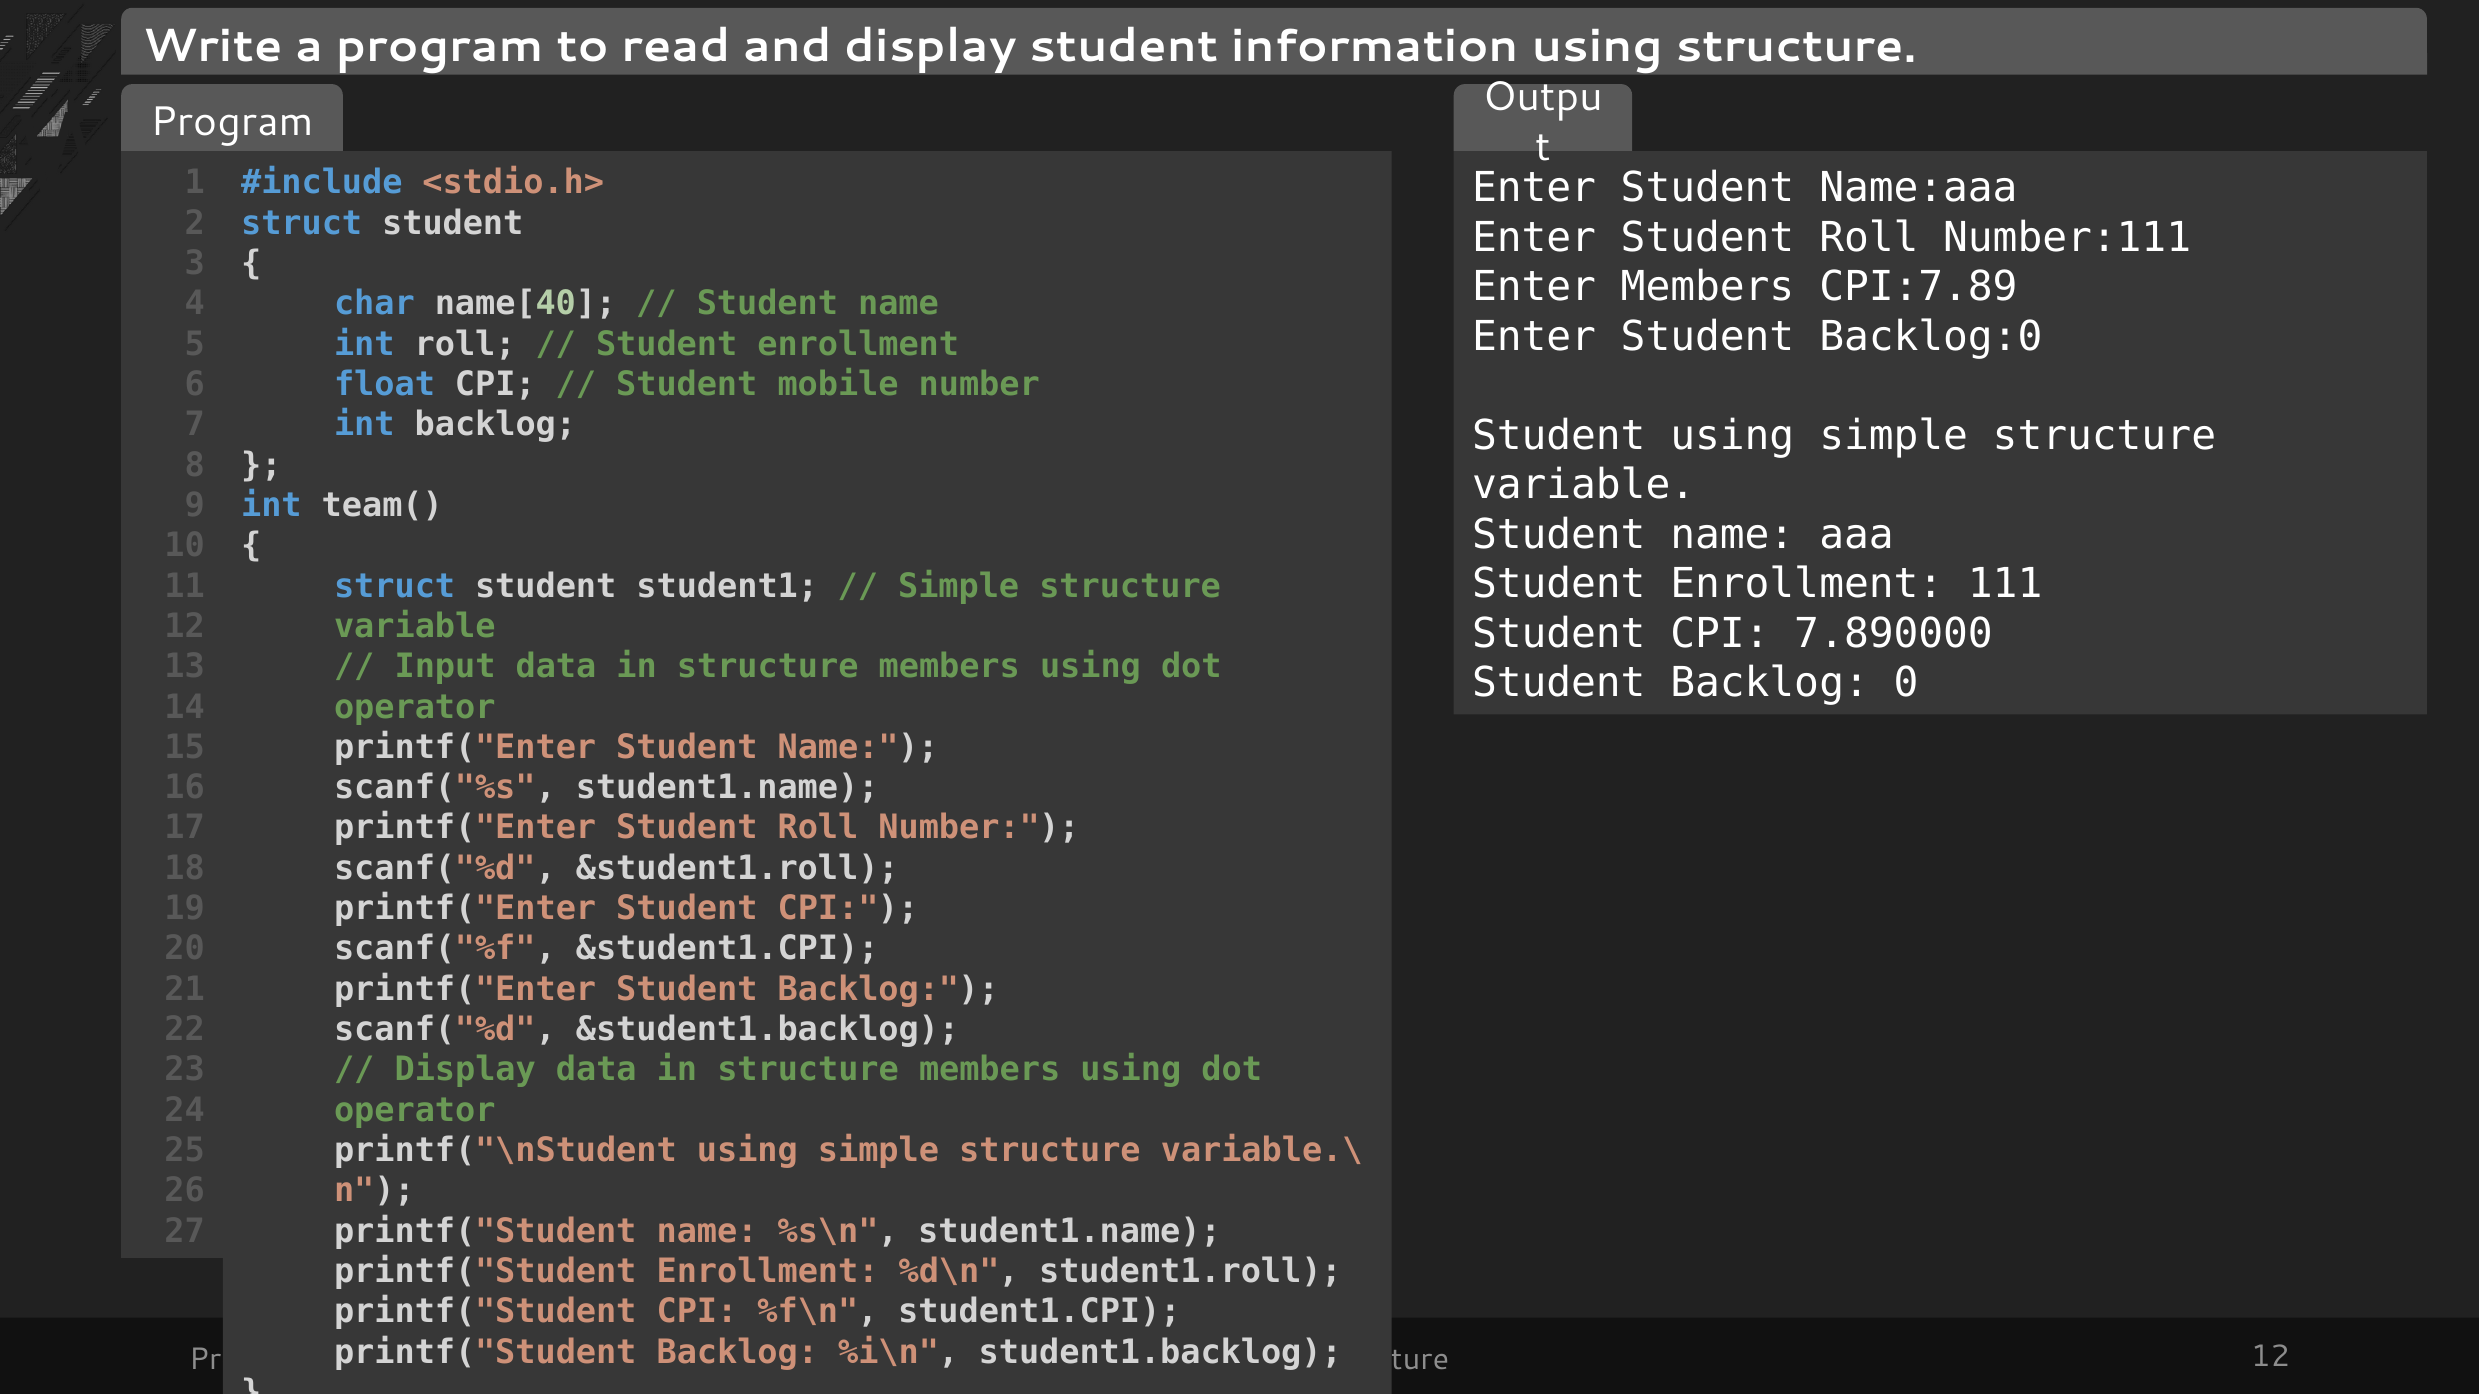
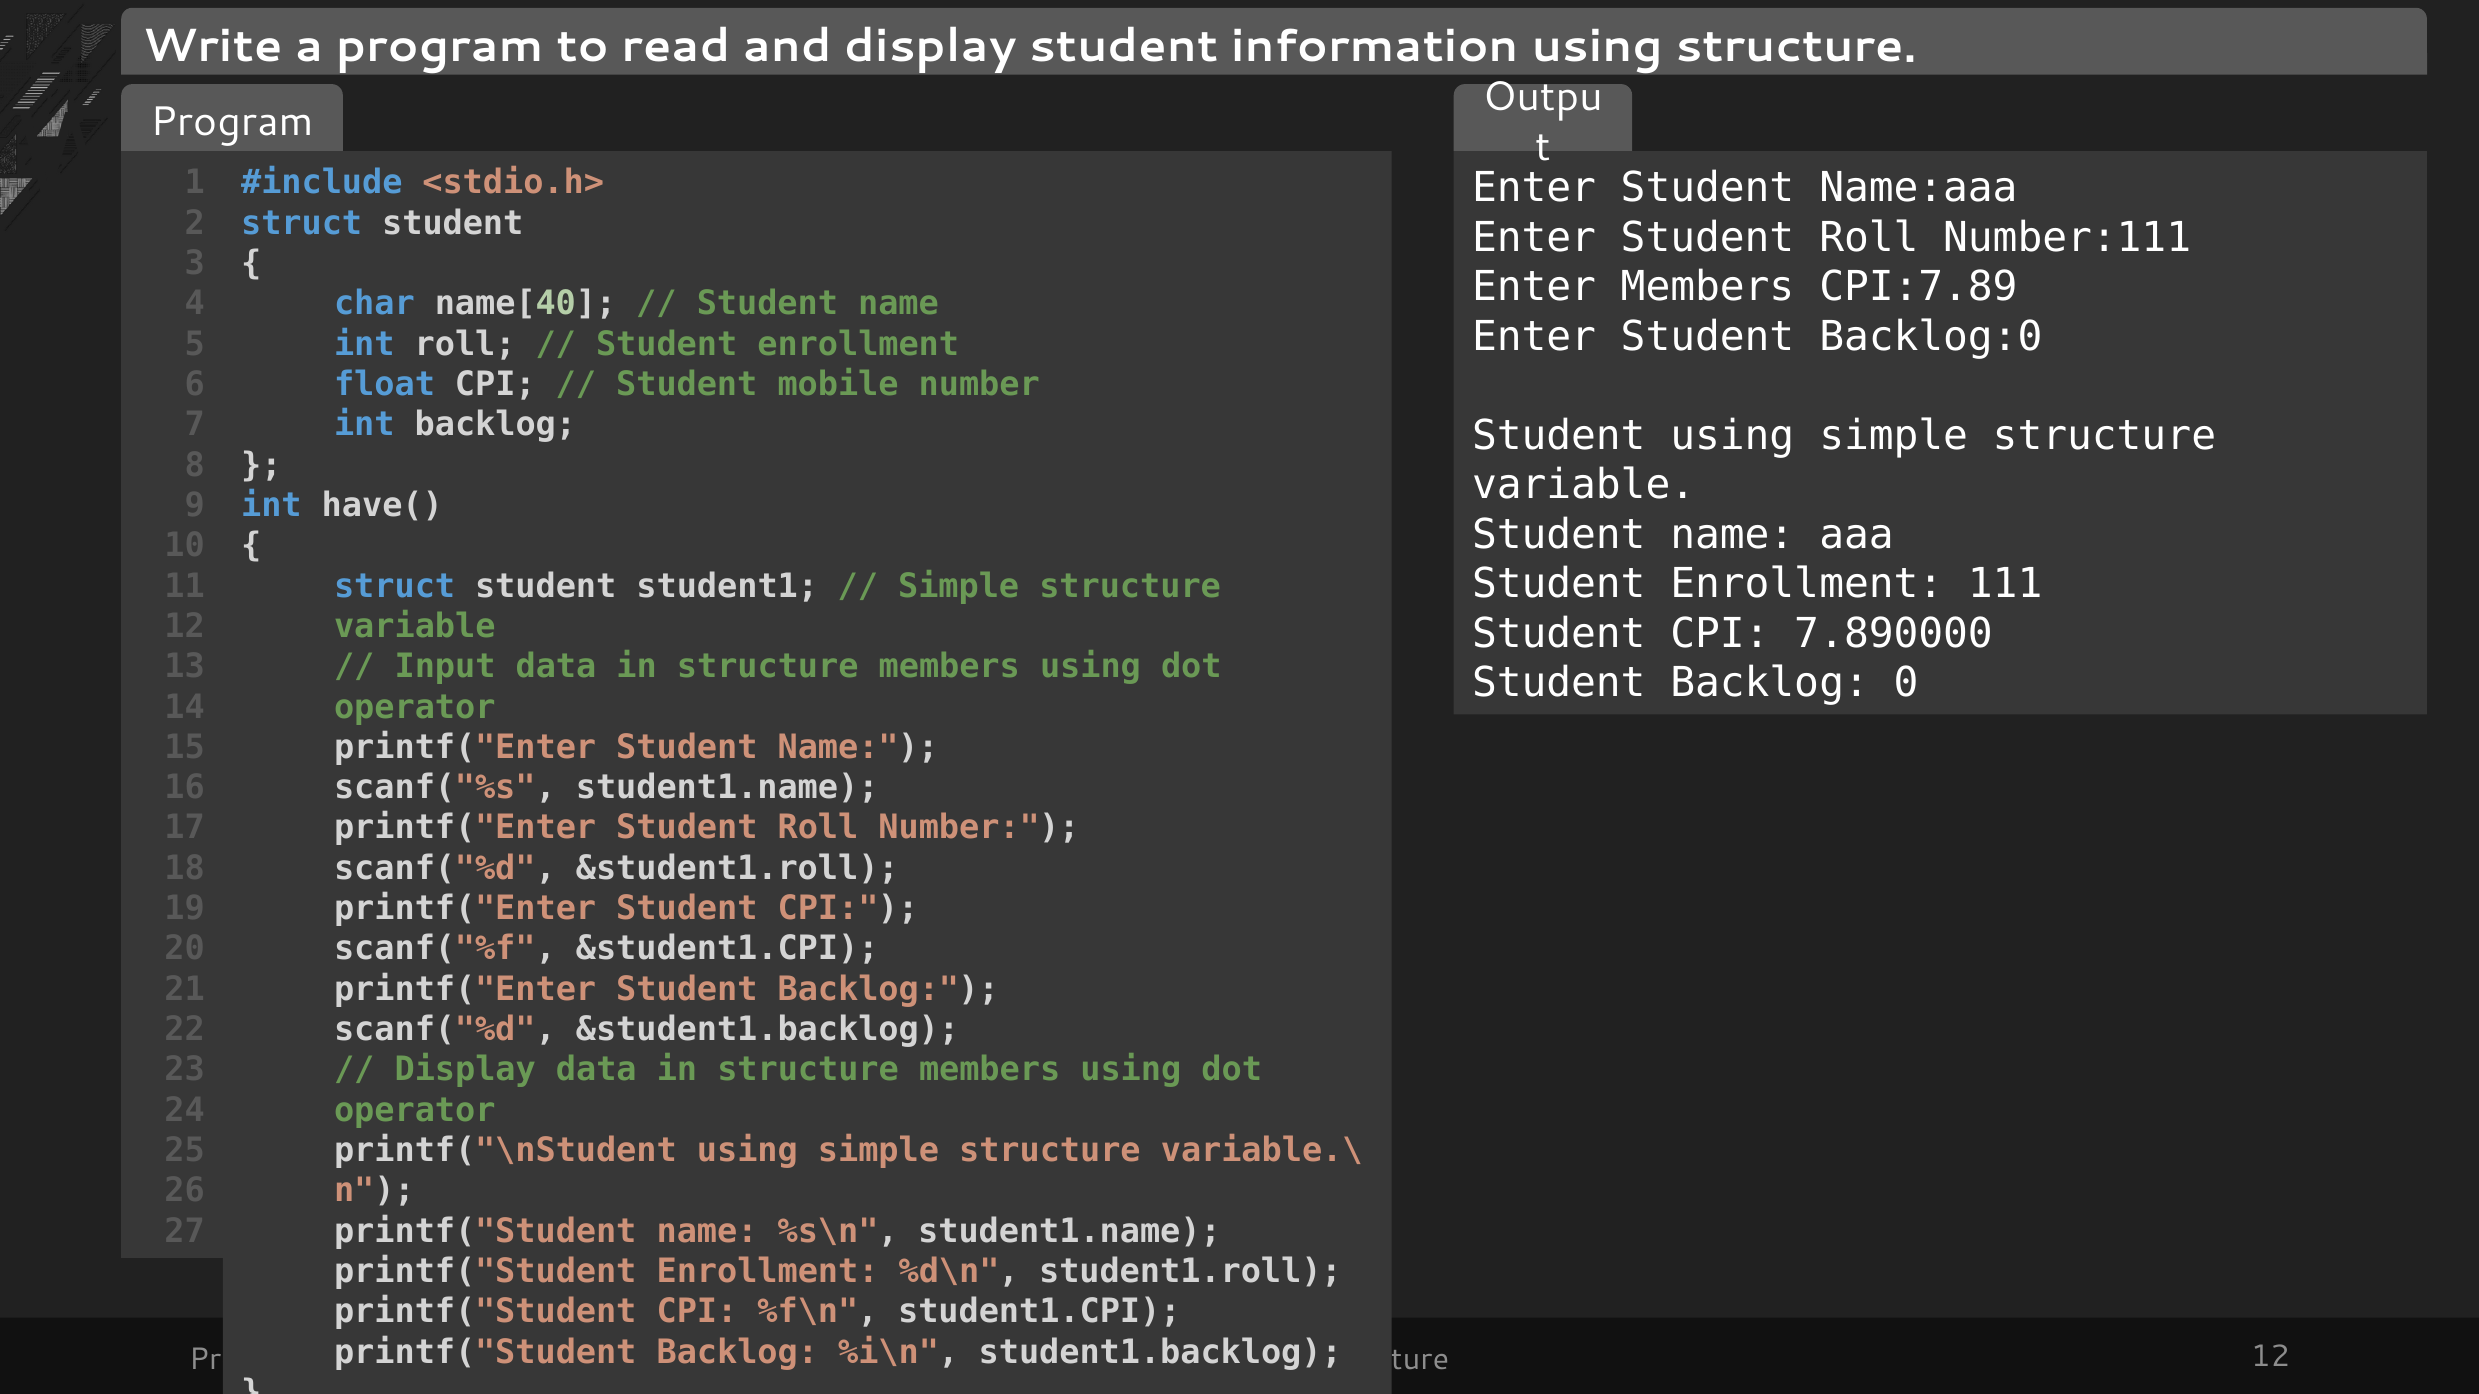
team(: team( -> have(
